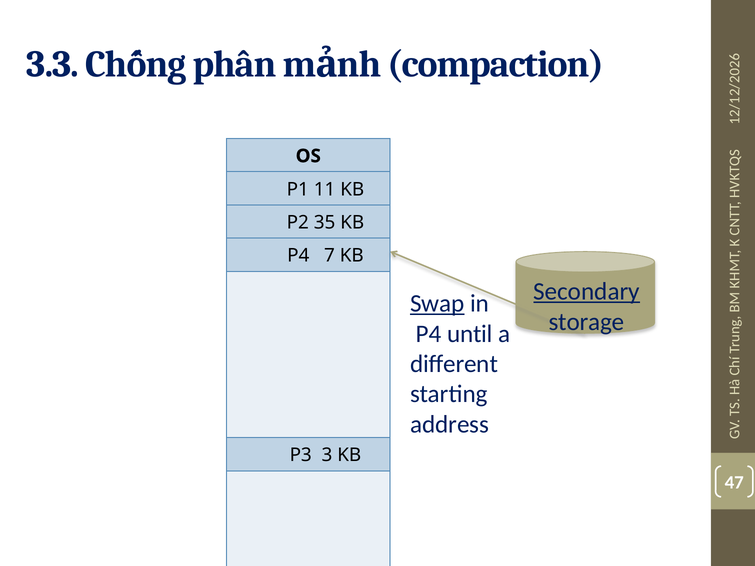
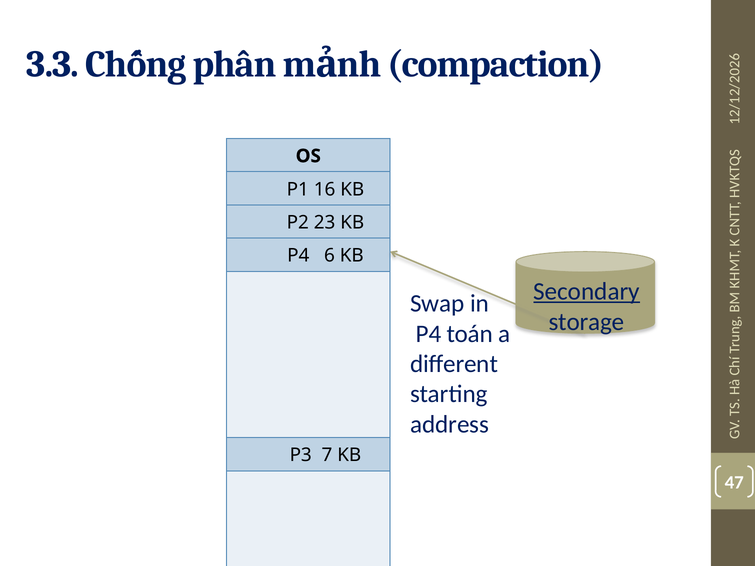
11: 11 -> 16
35: 35 -> 23
P4 7: 7 -> 6
Swap underline: present -> none
until: until -> toán
3: 3 -> 7
